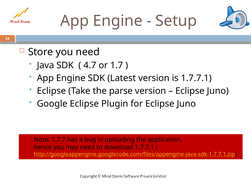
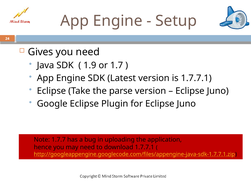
Store: Store -> Gives
4.7: 4.7 -> 1.9
